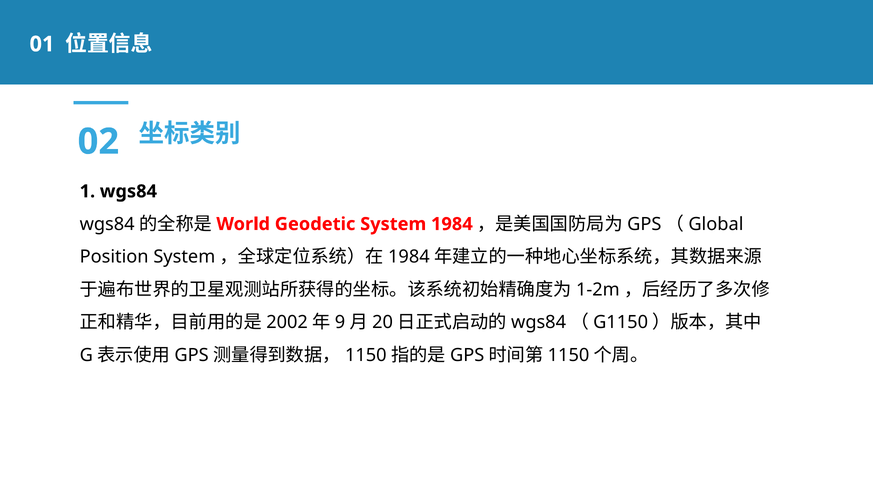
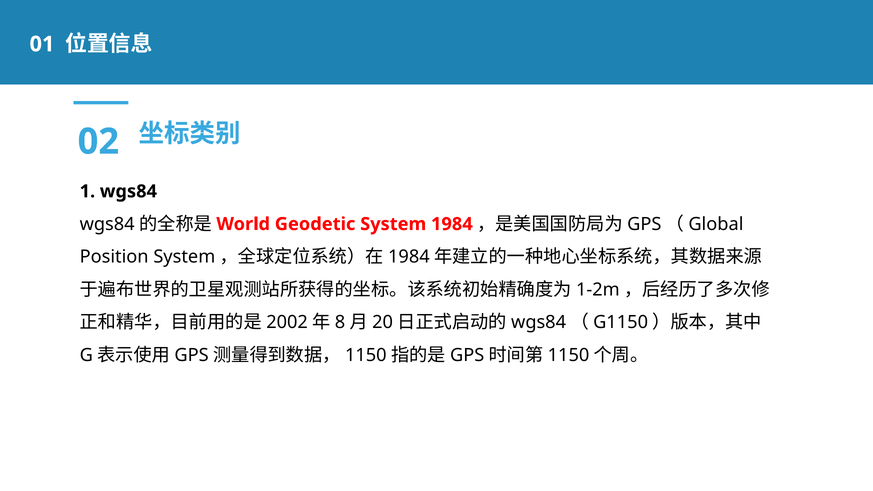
9: 9 -> 8
